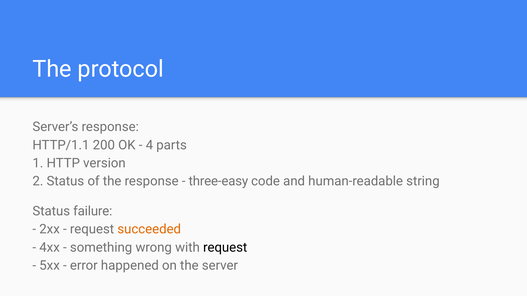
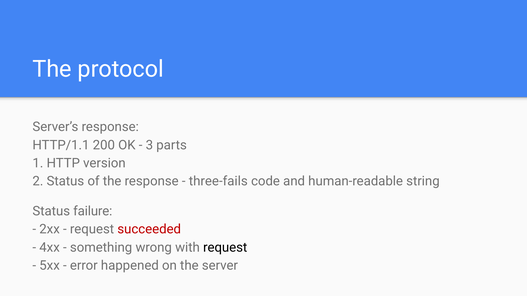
4: 4 -> 3
three-easy: three-easy -> three-fails
succeeded colour: orange -> red
